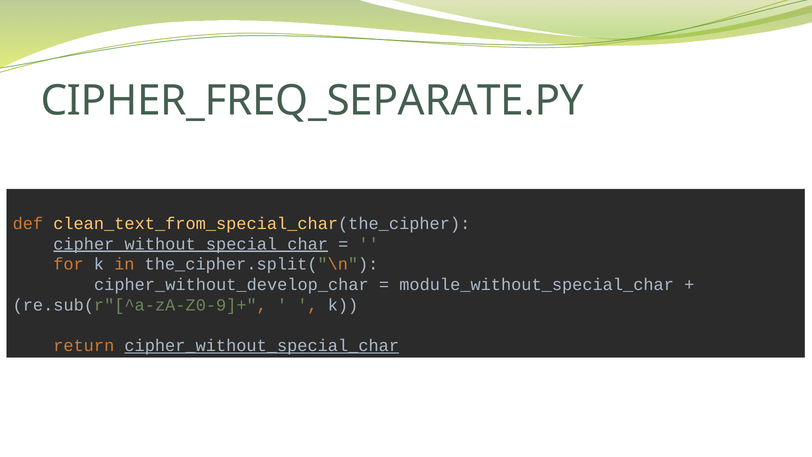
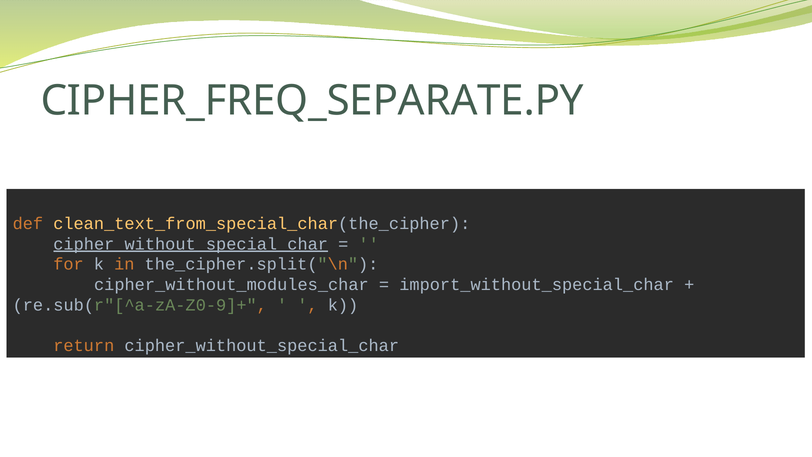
cipher_without_develop_char: cipher_without_develop_char -> cipher_without_modules_char
module_without_special_char: module_without_special_char -> import_without_special_char
cipher_without_special_char at (262, 345) underline: present -> none
